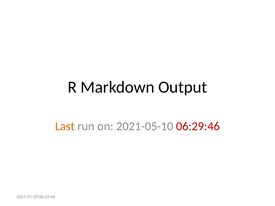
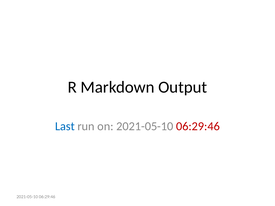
Last colour: orange -> blue
